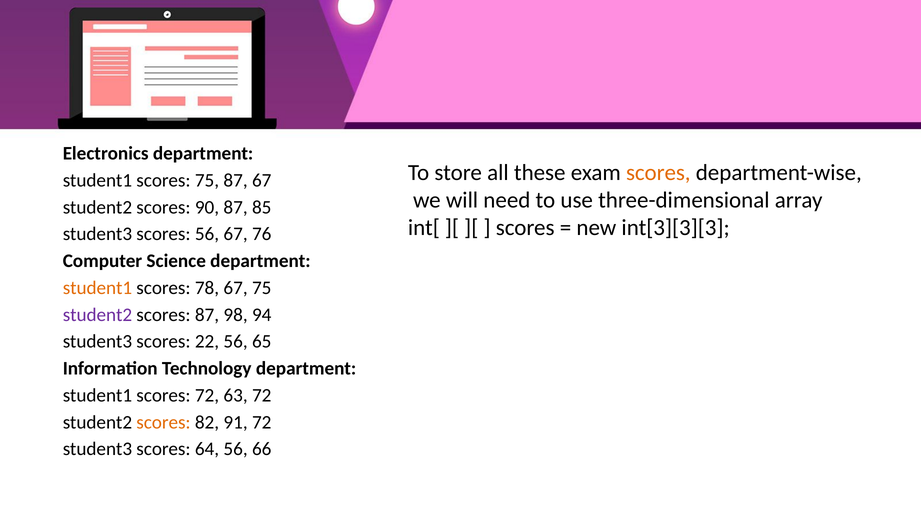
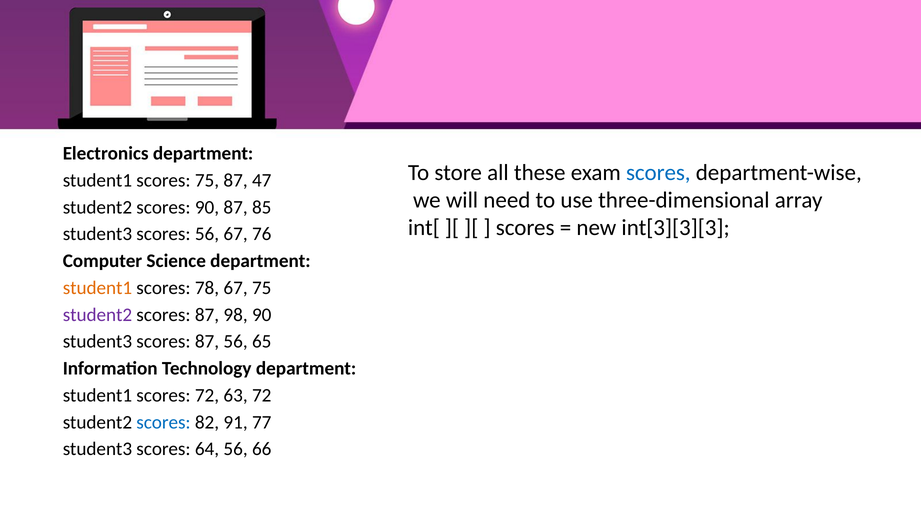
scores at (658, 172) colour: orange -> blue
87 67: 67 -> 47
98 94: 94 -> 90
student3 scores 22: 22 -> 87
scores at (163, 422) colour: orange -> blue
91 72: 72 -> 77
